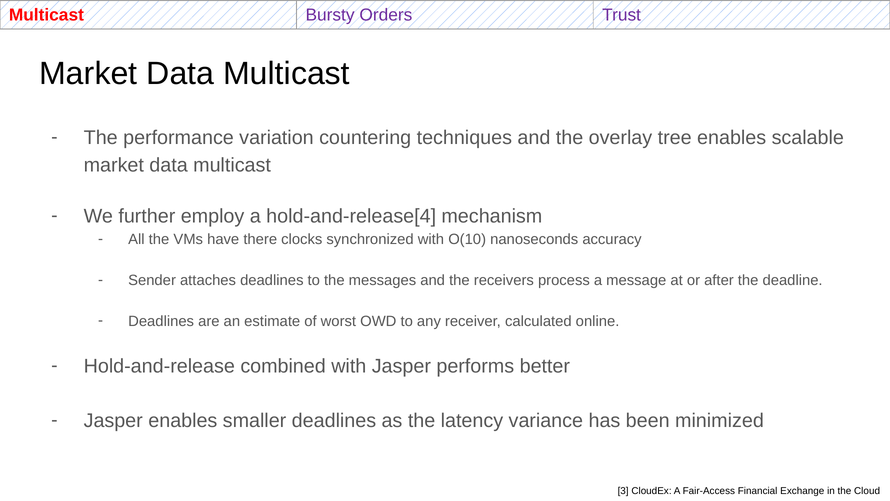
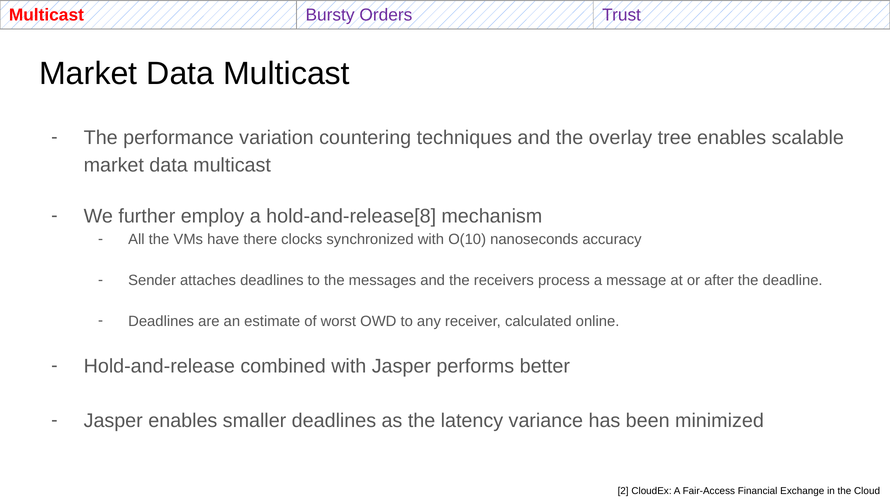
hold-and-release[4: hold-and-release[4 -> hold-and-release[8
3: 3 -> 2
